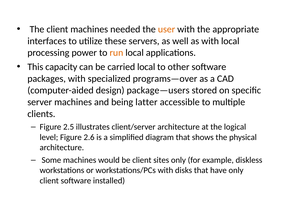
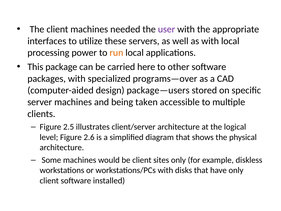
user colour: orange -> purple
capacity: capacity -> package
carried local: local -> here
latter: latter -> taken
